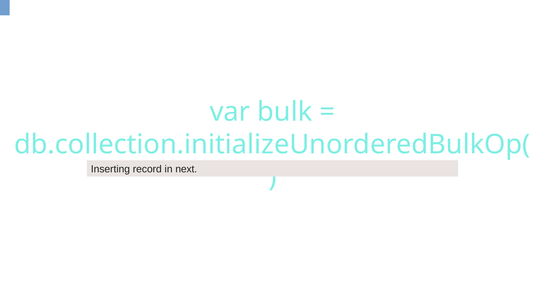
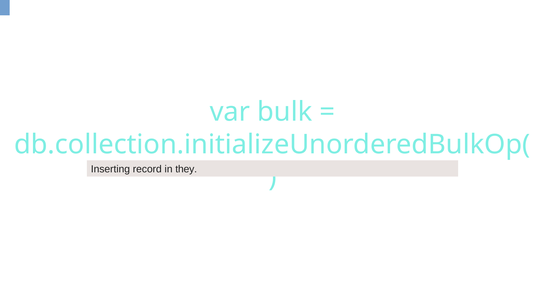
next: next -> they
